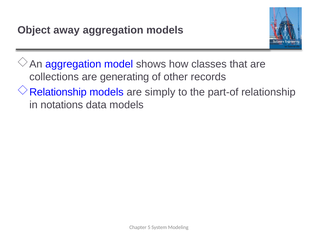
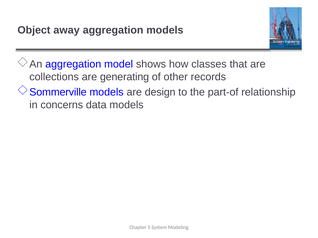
Relationship at (58, 92): Relationship -> Sommerville
simply: simply -> design
notations: notations -> concerns
